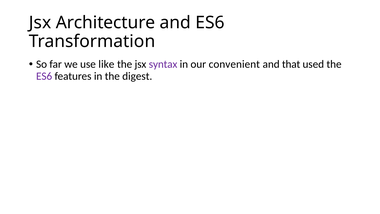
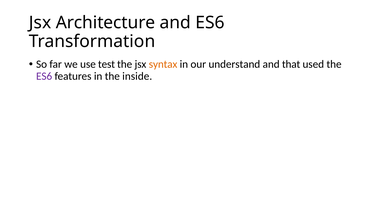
like: like -> test
syntax colour: purple -> orange
convenient: convenient -> understand
digest: digest -> inside
